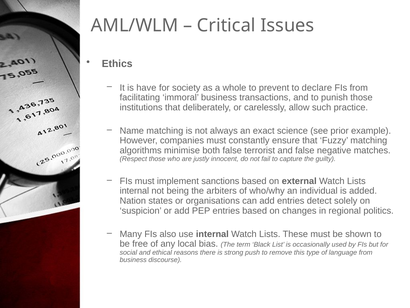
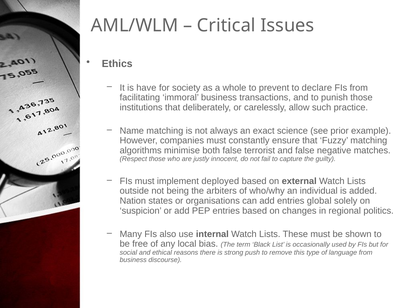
sanctions: sanctions -> deployed
internal at (134, 191): internal -> outside
detect: detect -> global
